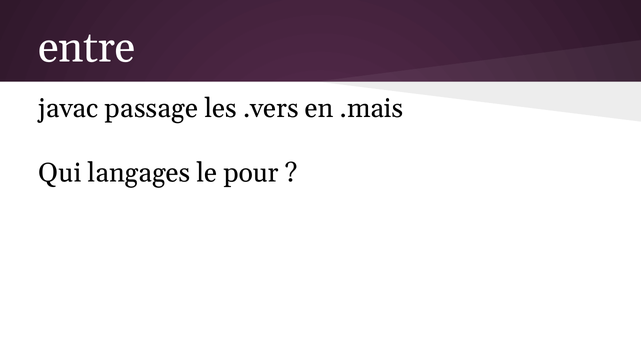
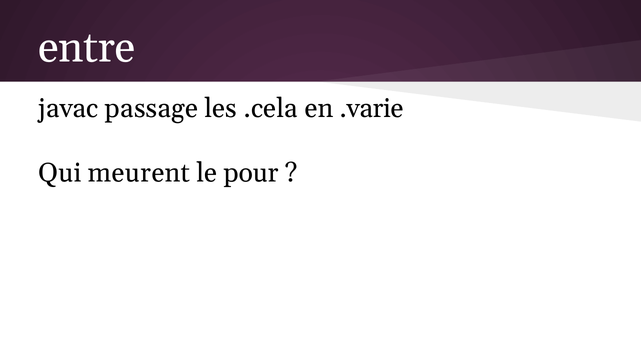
.vers: .vers -> .cela
.mais: .mais -> .varie
langages: langages -> meurent
